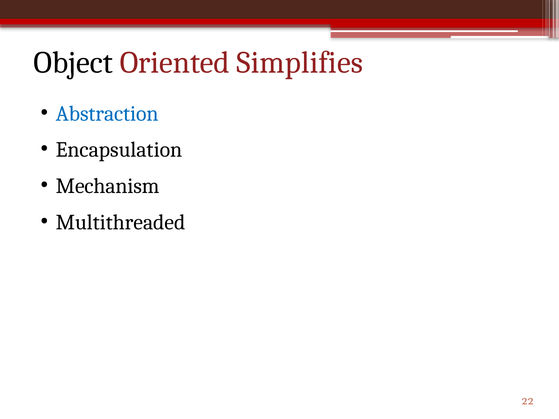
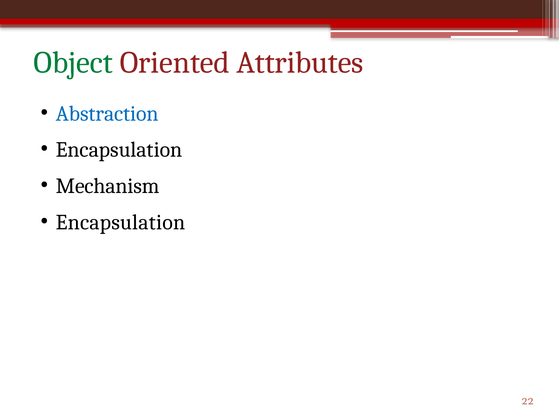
Object colour: black -> green
Simplifies: Simplifies -> Attributes
Multithreaded at (121, 222): Multithreaded -> Encapsulation
